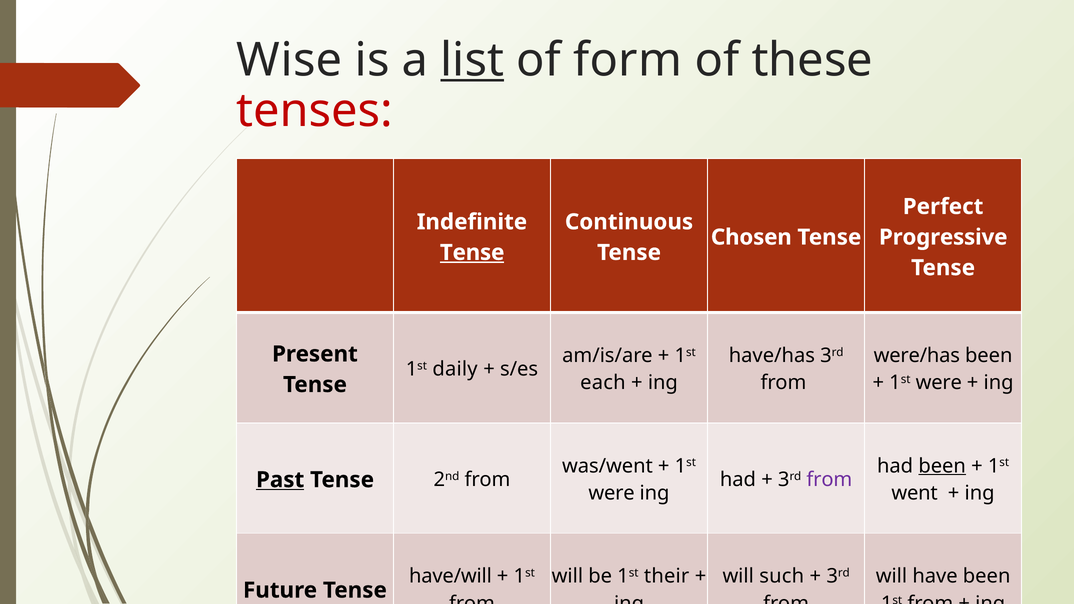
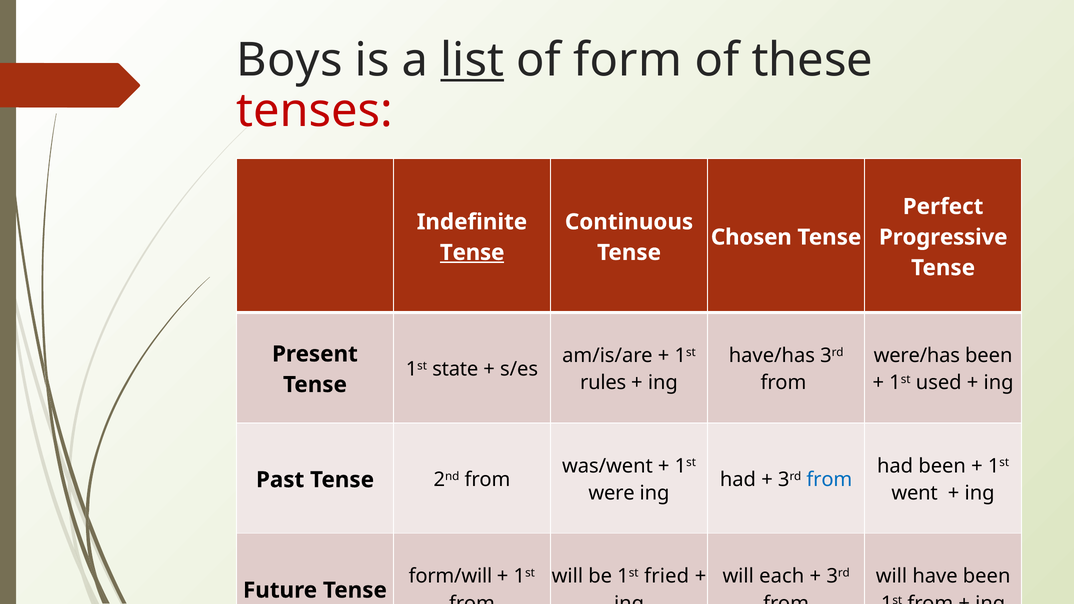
Wise: Wise -> Boys
daily: daily -> state
each: each -> rules
were at (939, 383): were -> used
been at (942, 466) underline: present -> none
from at (829, 480) colour: purple -> blue
Past underline: present -> none
have/will: have/will -> form/will
their: their -> fried
such: such -> each
